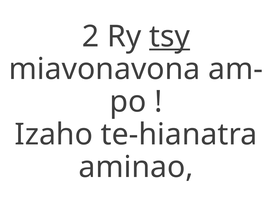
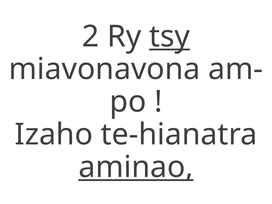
aminao underline: none -> present
